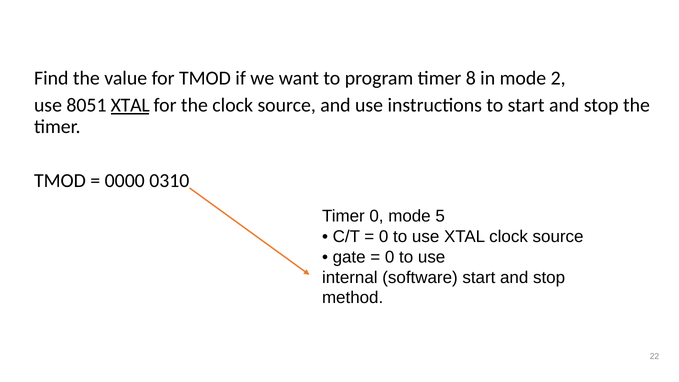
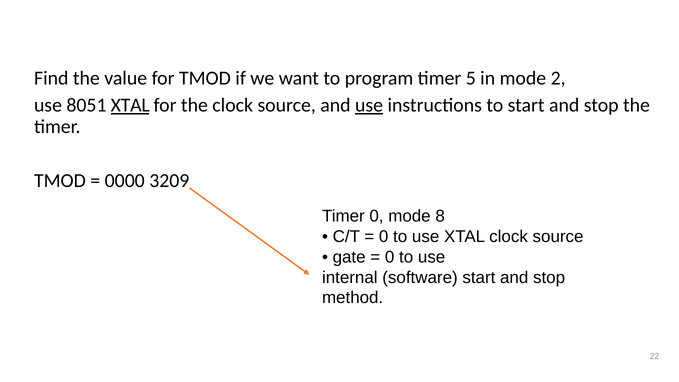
8: 8 -> 5
use at (369, 105) underline: none -> present
0310: 0310 -> 3209
5: 5 -> 8
